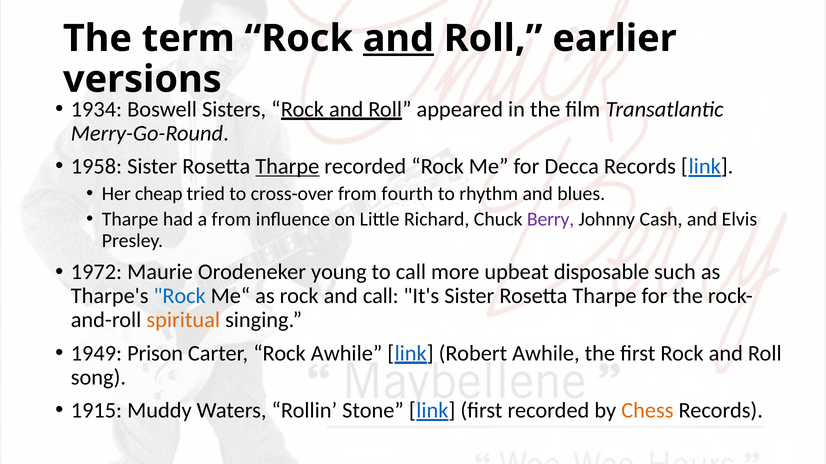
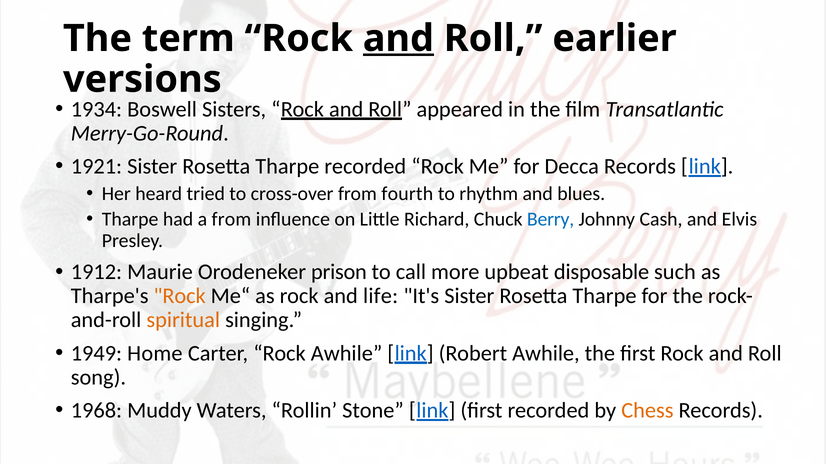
1958: 1958 -> 1921
Tharpe at (287, 167) underline: present -> none
cheap: cheap -> heard
Berry colour: purple -> blue
1972: 1972 -> 1912
young: young -> prison
Rock at (180, 296) colour: blue -> orange
and call: call -> life
Prison: Prison -> Home
1915: 1915 -> 1968
